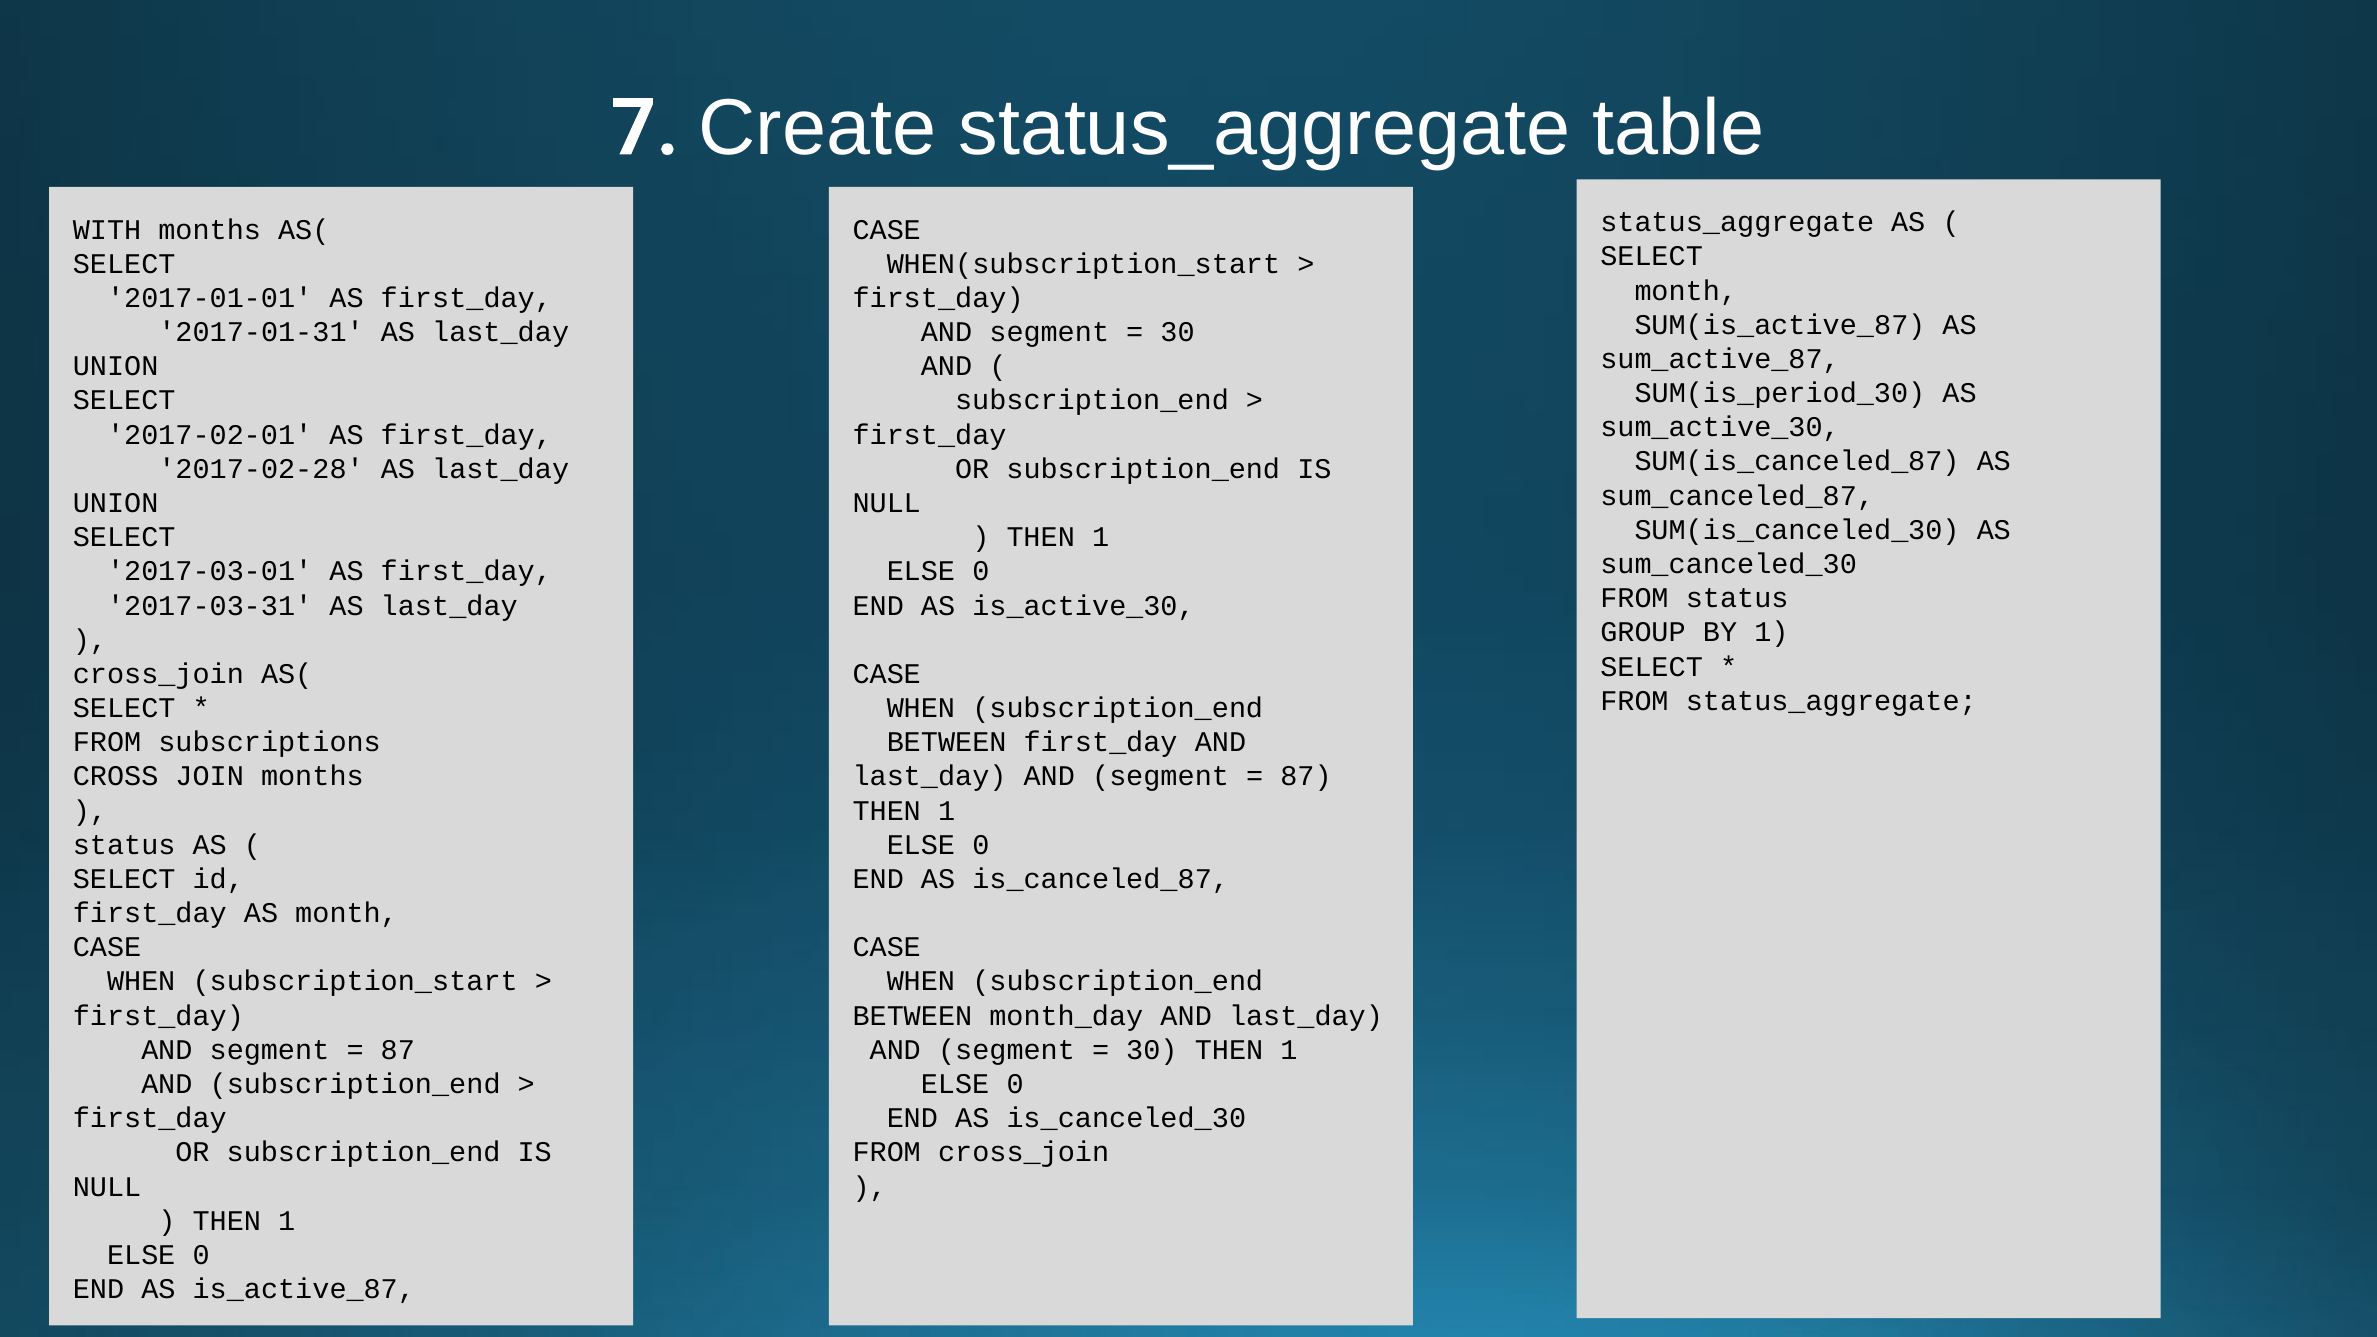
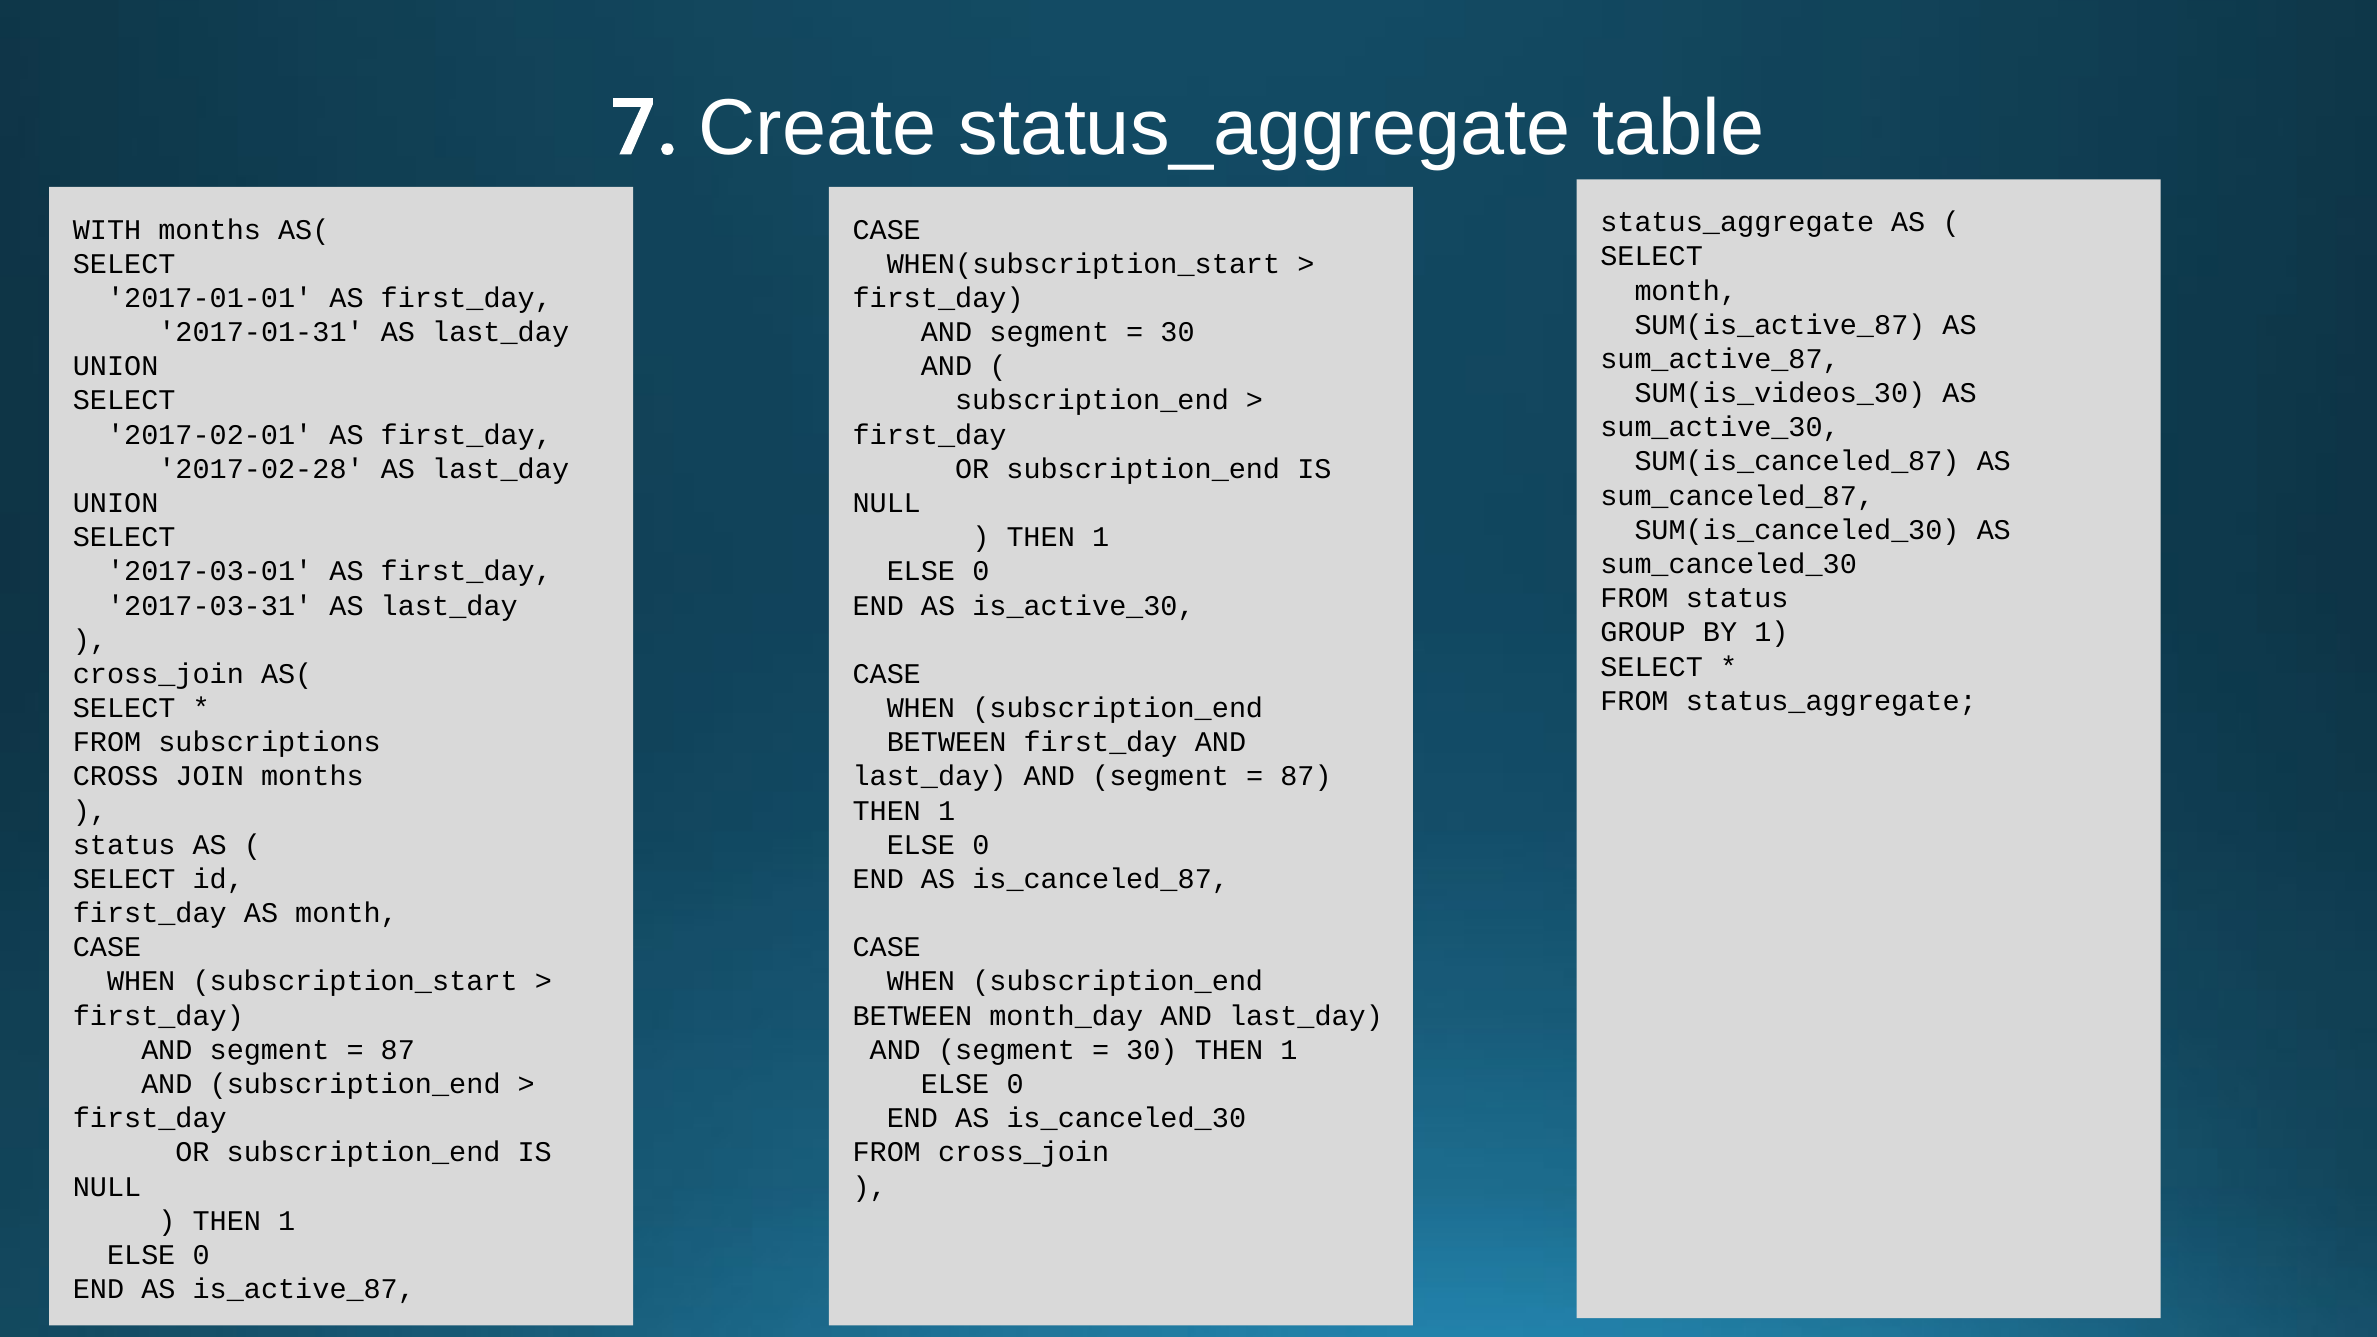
SUM(is_period_30: SUM(is_period_30 -> SUM(is_videos_30
